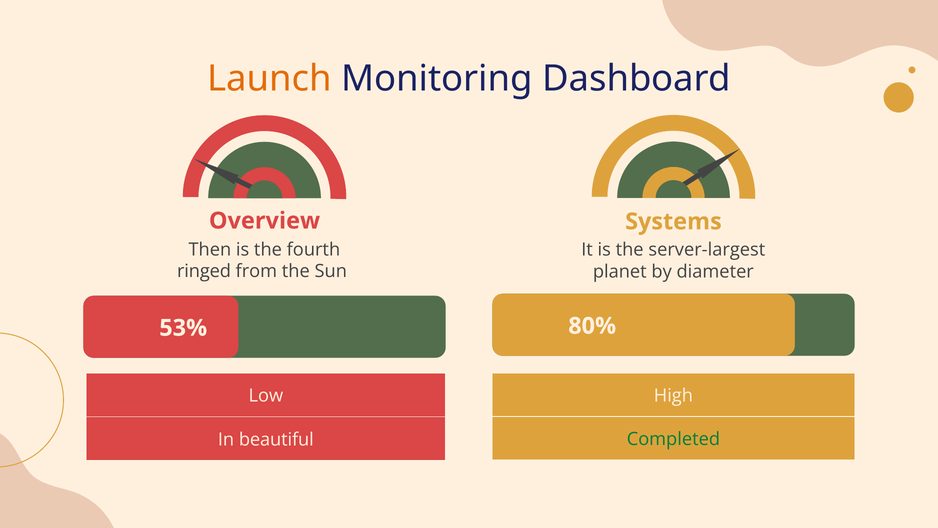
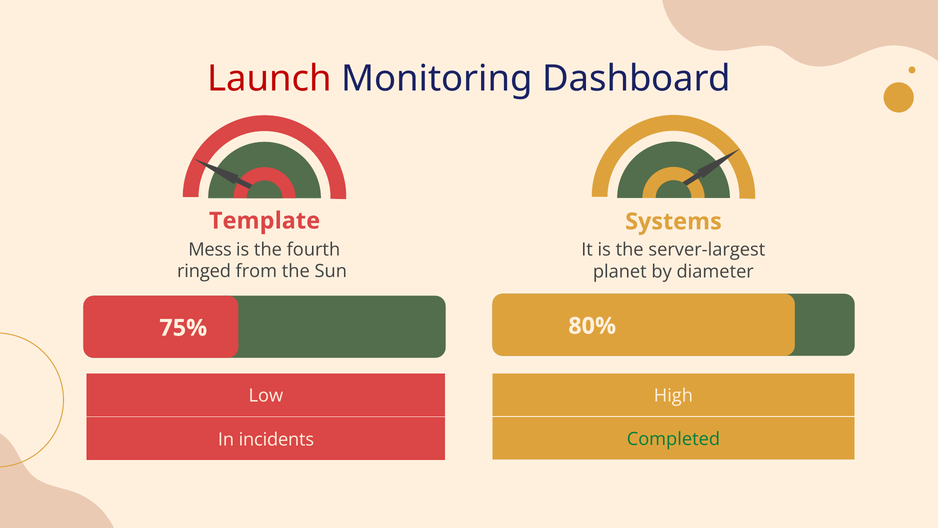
Launch colour: orange -> red
Overview: Overview -> Template
Then: Then -> Mess
53%: 53% -> 75%
beautiful: beautiful -> incidents
